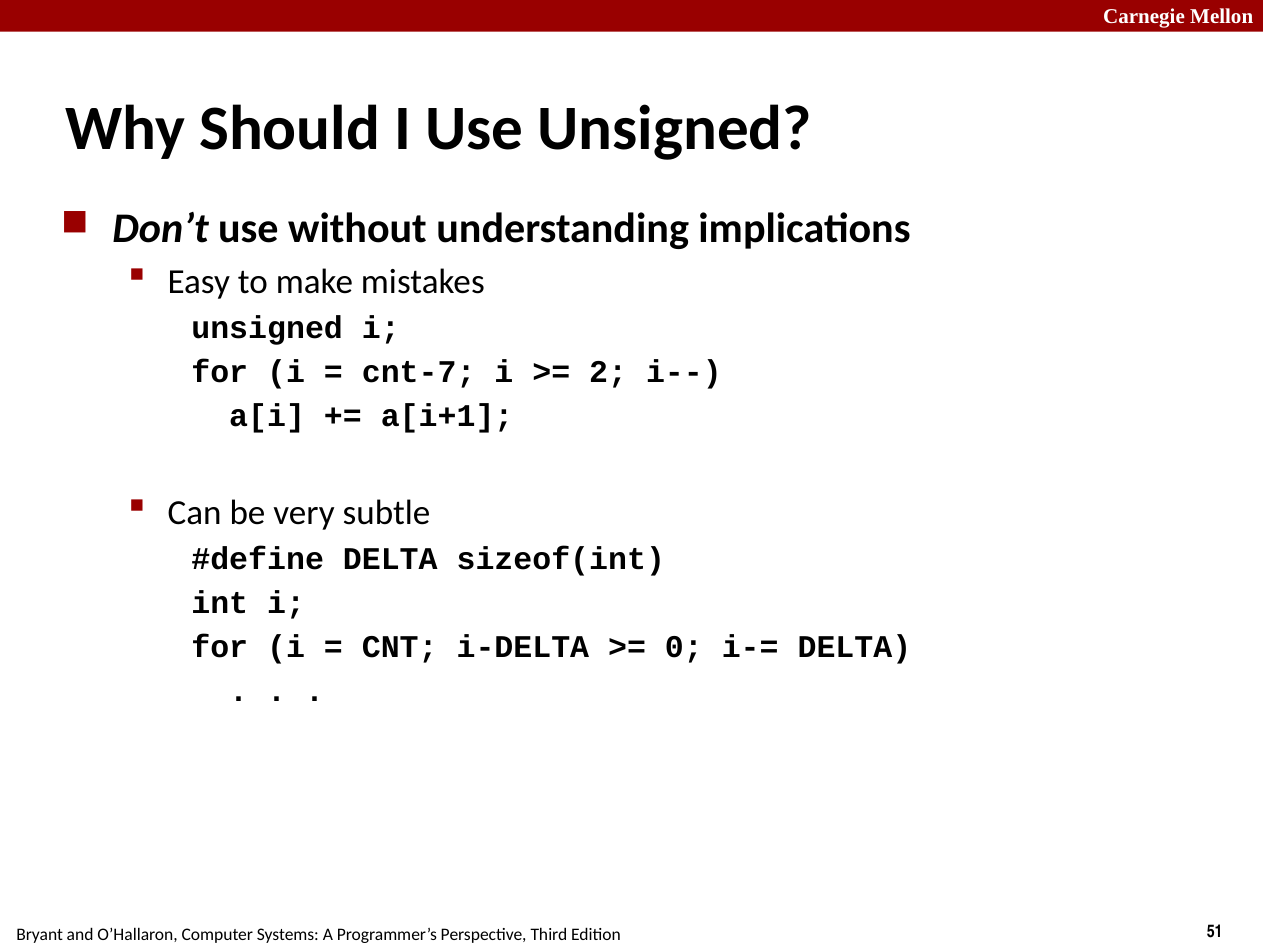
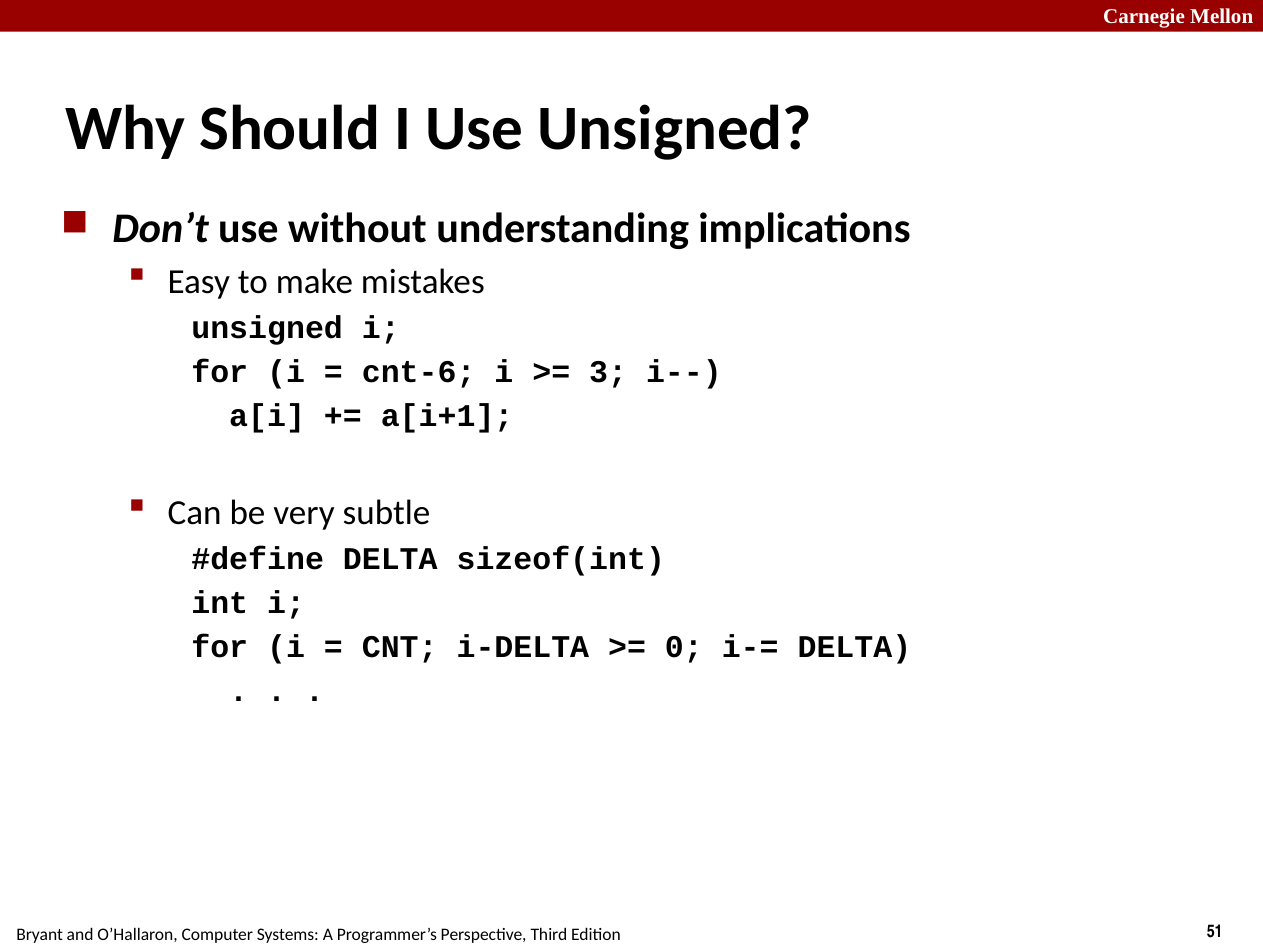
cnt-7: cnt-7 -> cnt-6
2: 2 -> 3
